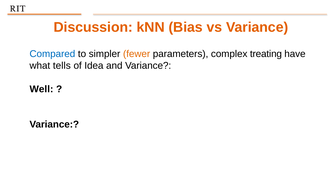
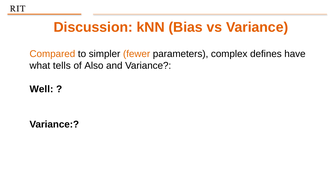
Compared colour: blue -> orange
treating: treating -> defines
Idea: Idea -> Also
